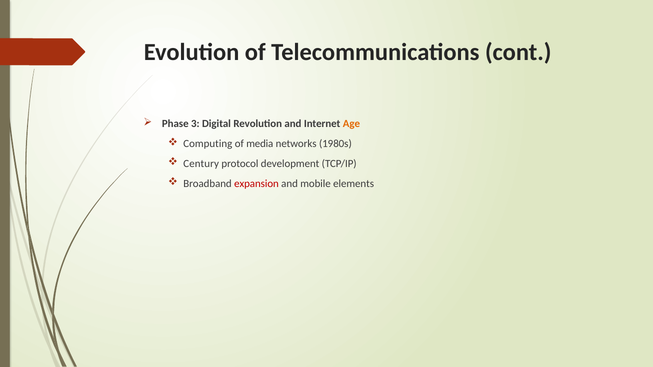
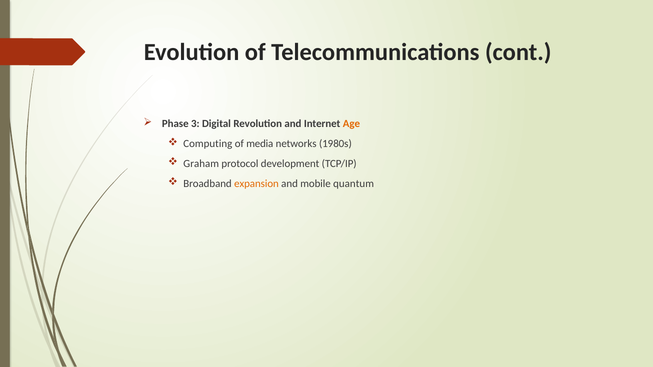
Century: Century -> Graham
expansion colour: red -> orange
elements: elements -> quantum
